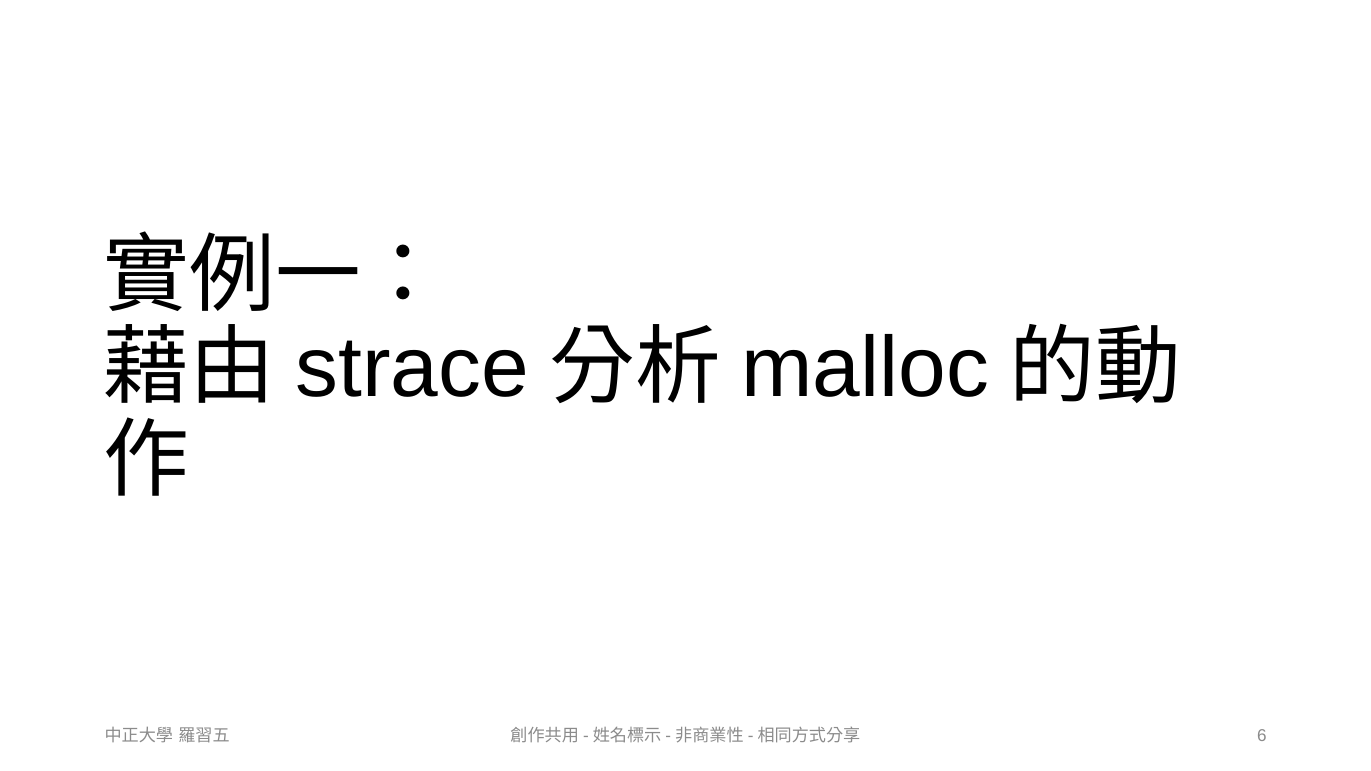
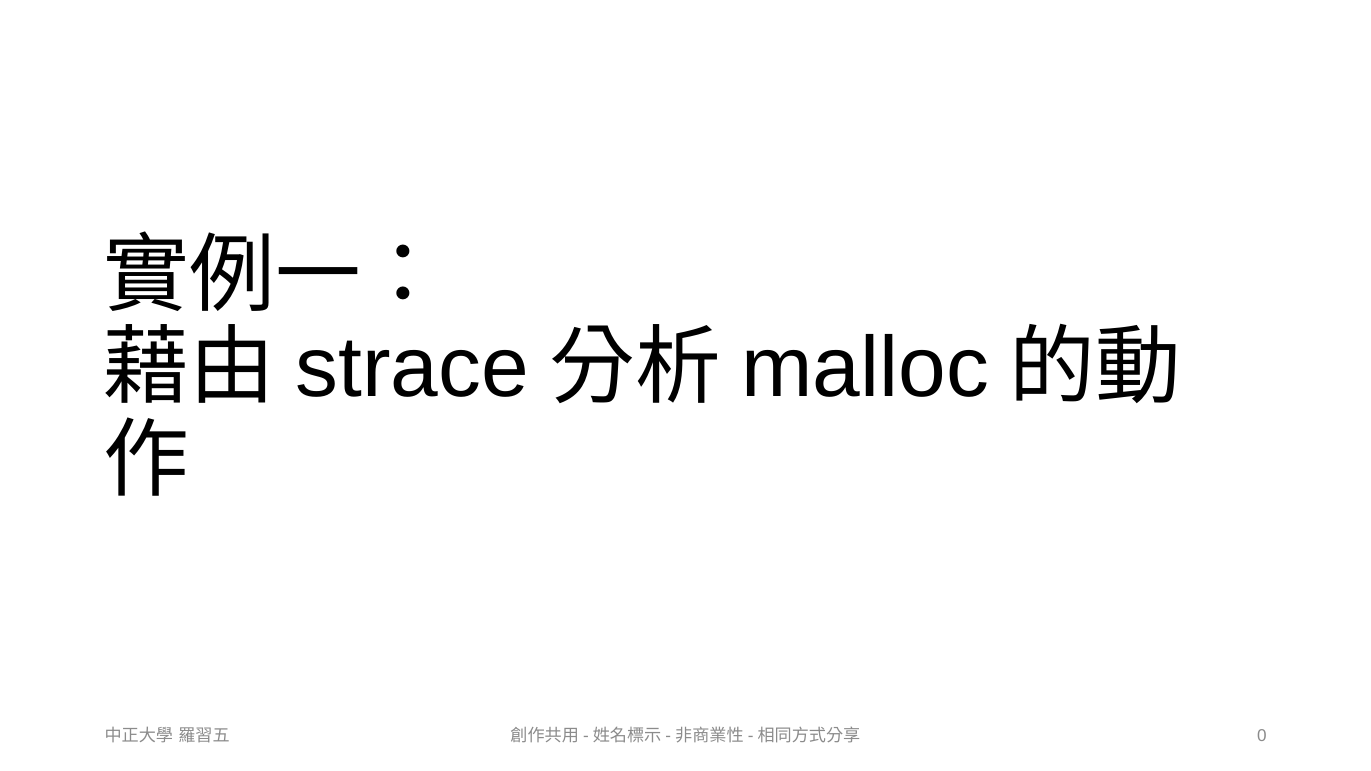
6: 6 -> 0
